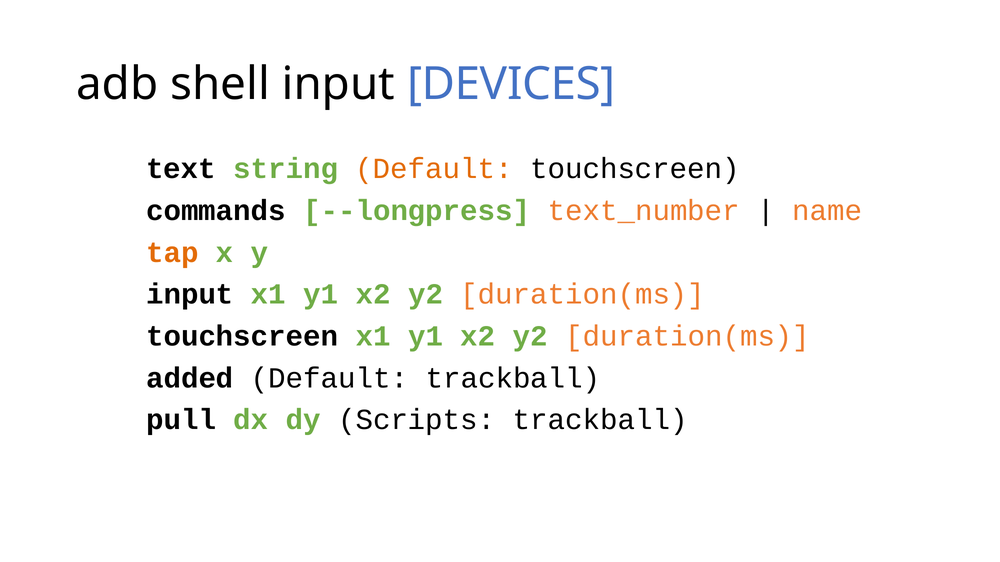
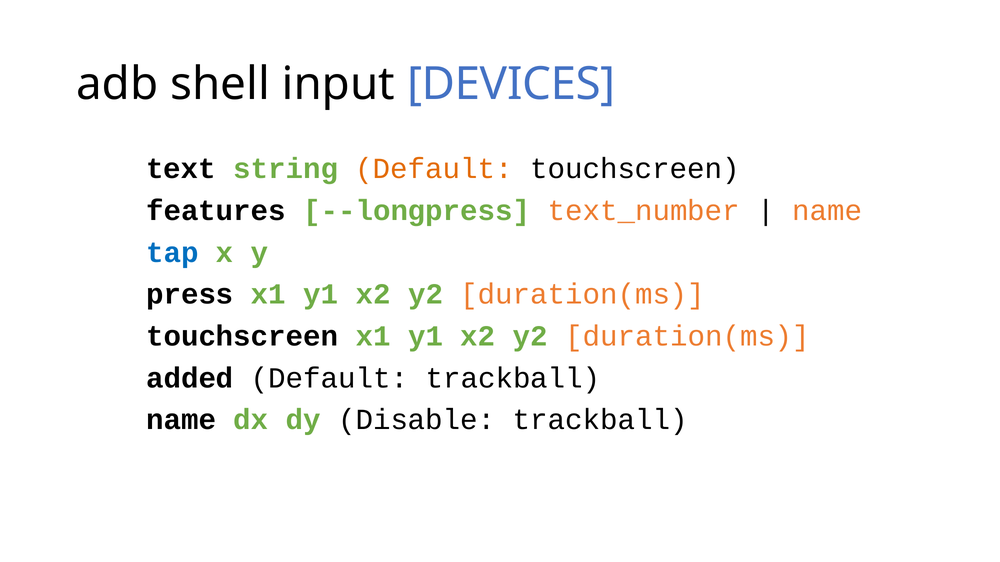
commands: commands -> features
tap colour: orange -> blue
input at (190, 295): input -> press
pull at (181, 420): pull -> name
Scripts: Scripts -> Disable
